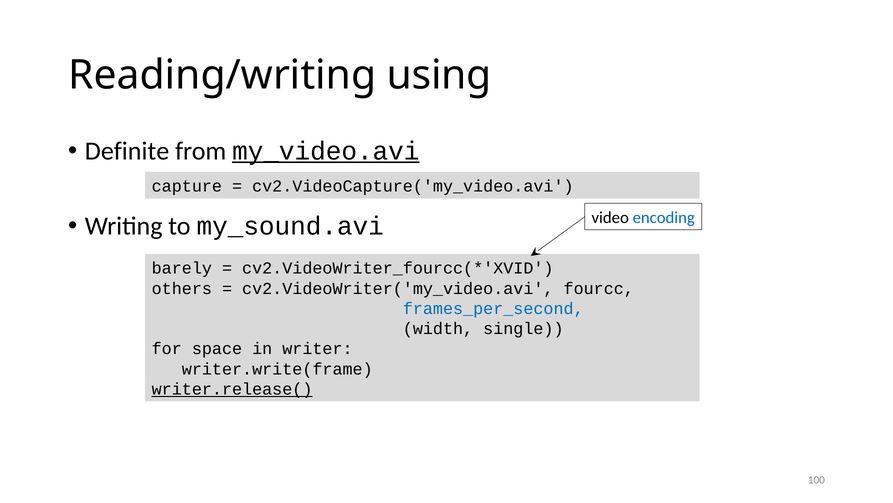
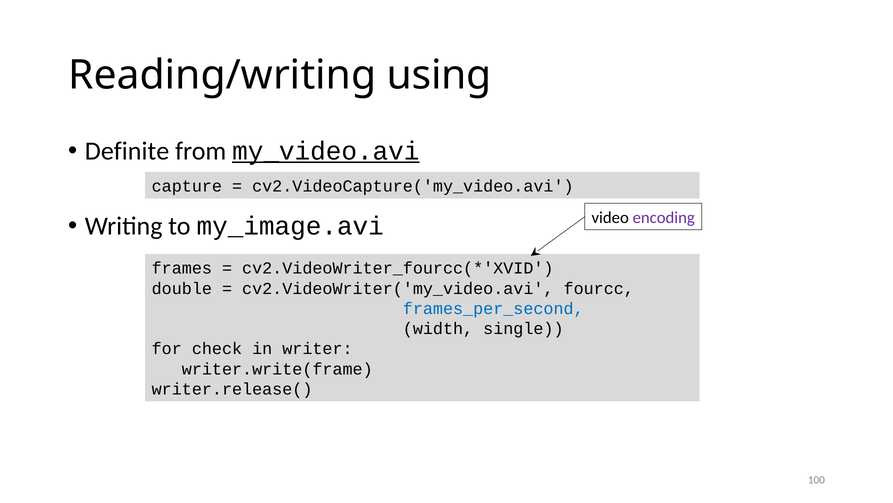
encoding colour: blue -> purple
my_sound.avi: my_sound.avi -> my_image.avi
barely: barely -> frames
others: others -> double
space: space -> check
writer.release( underline: present -> none
